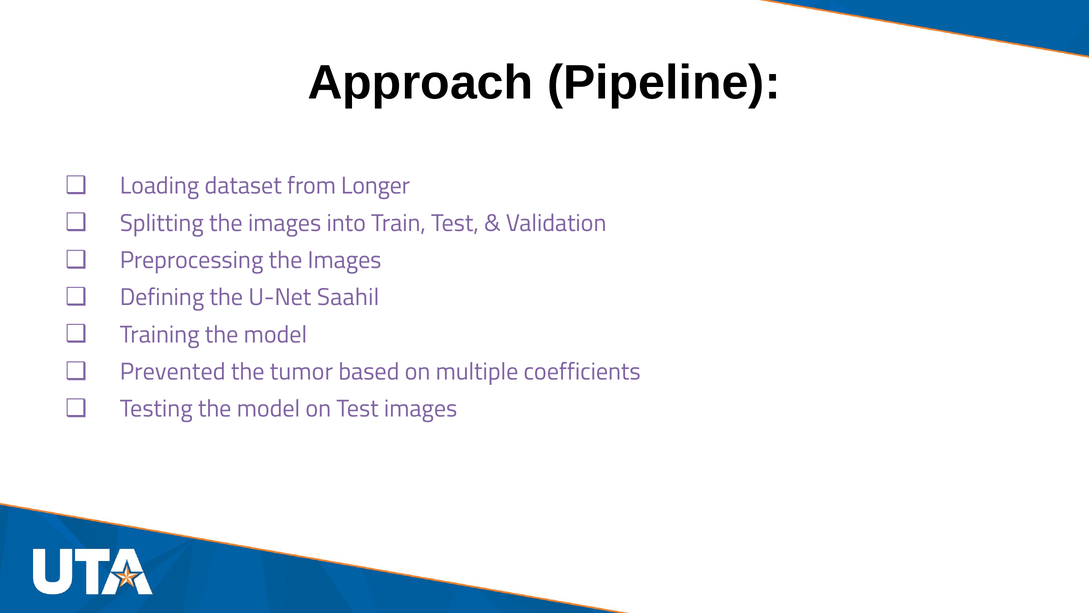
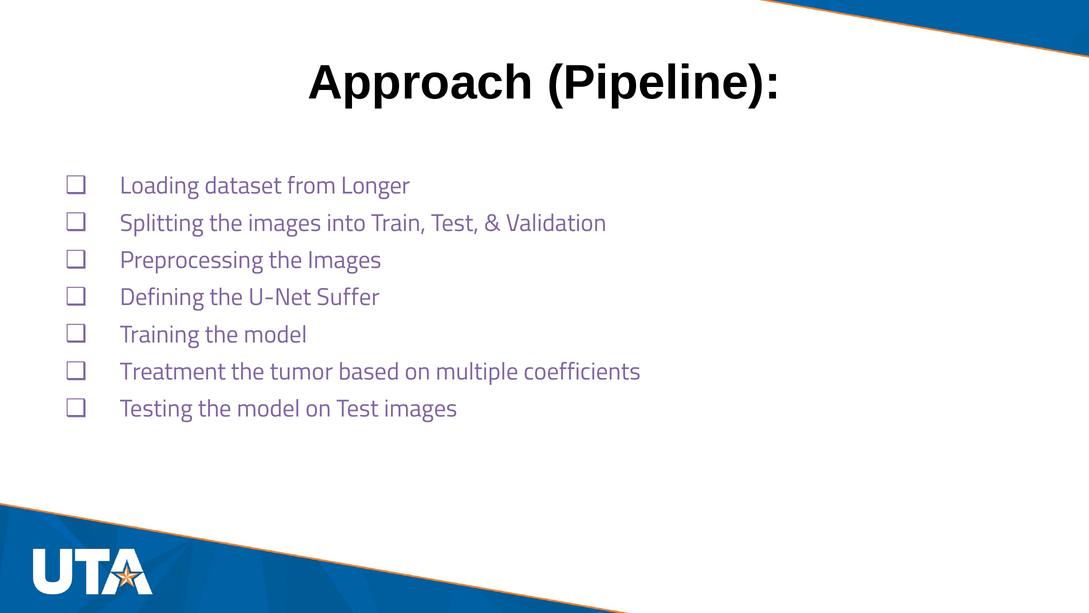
Saahil: Saahil -> Suffer
Prevented: Prevented -> Treatment
